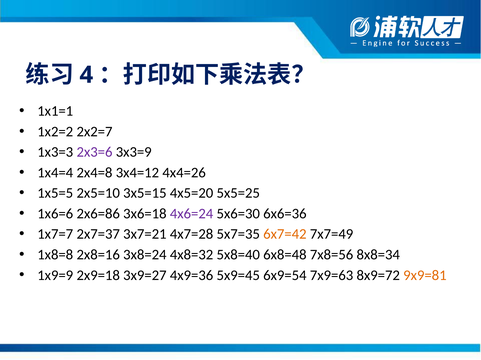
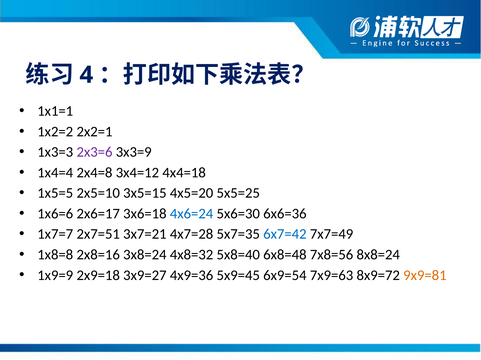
2x2=7: 2x2=7 -> 2x2=1
4x4=26: 4x4=26 -> 4x4=18
2x6=86: 2x6=86 -> 2x6=17
4x6=24 colour: purple -> blue
2x7=37: 2x7=37 -> 2x7=51
6x7=42 colour: orange -> blue
8x8=34: 8x8=34 -> 8x8=24
